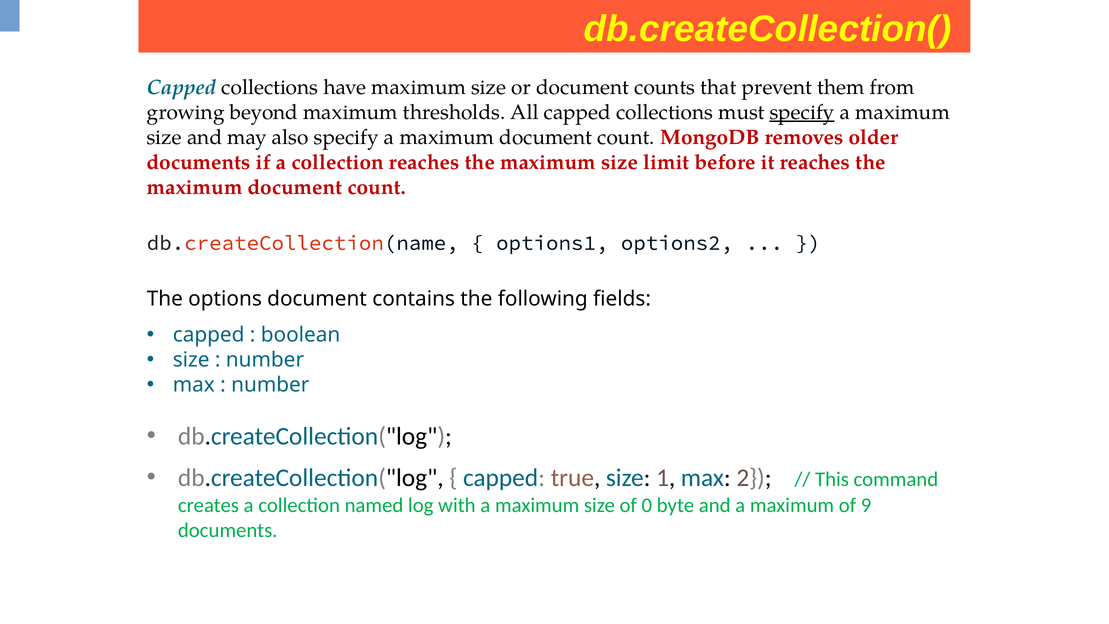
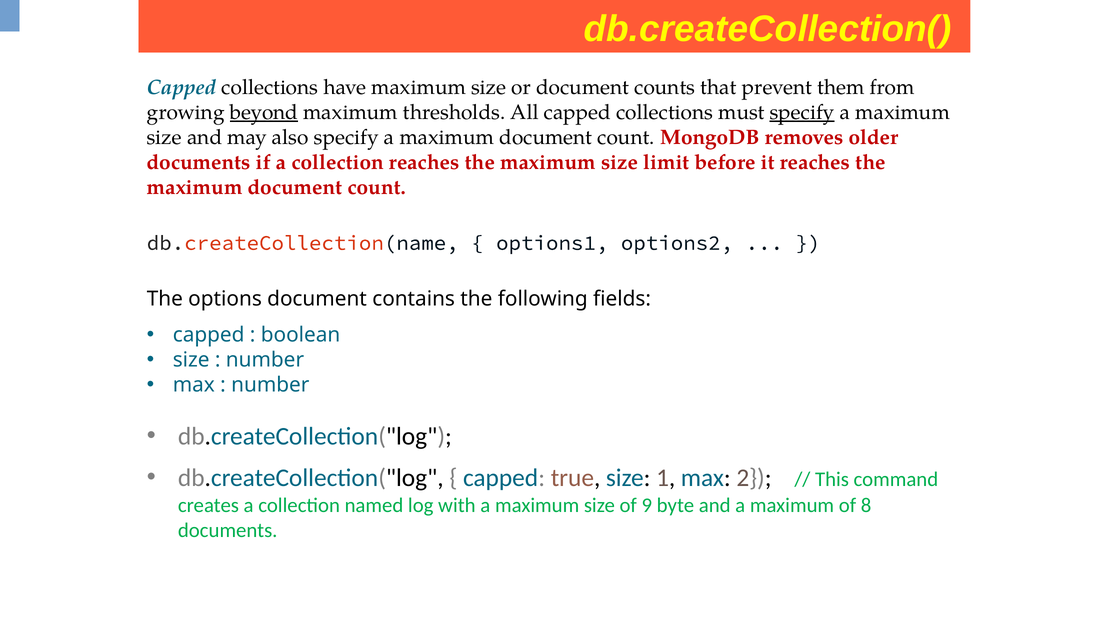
beyond underline: none -> present
0: 0 -> 9
9: 9 -> 8
